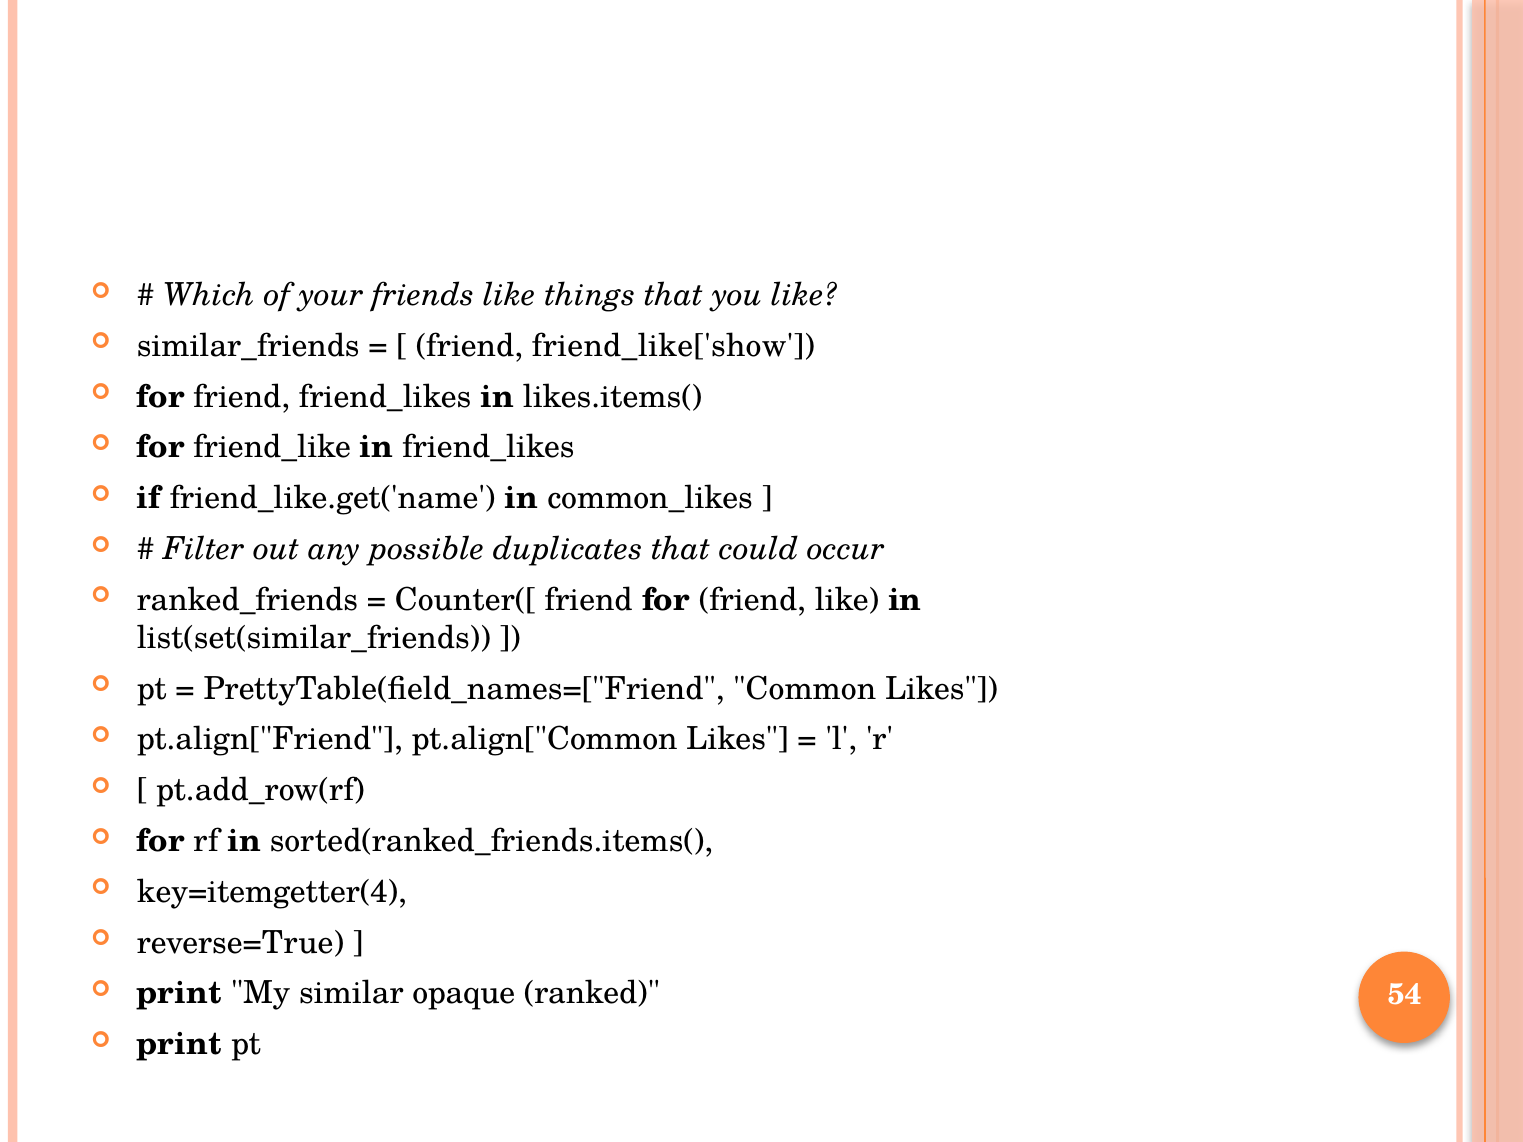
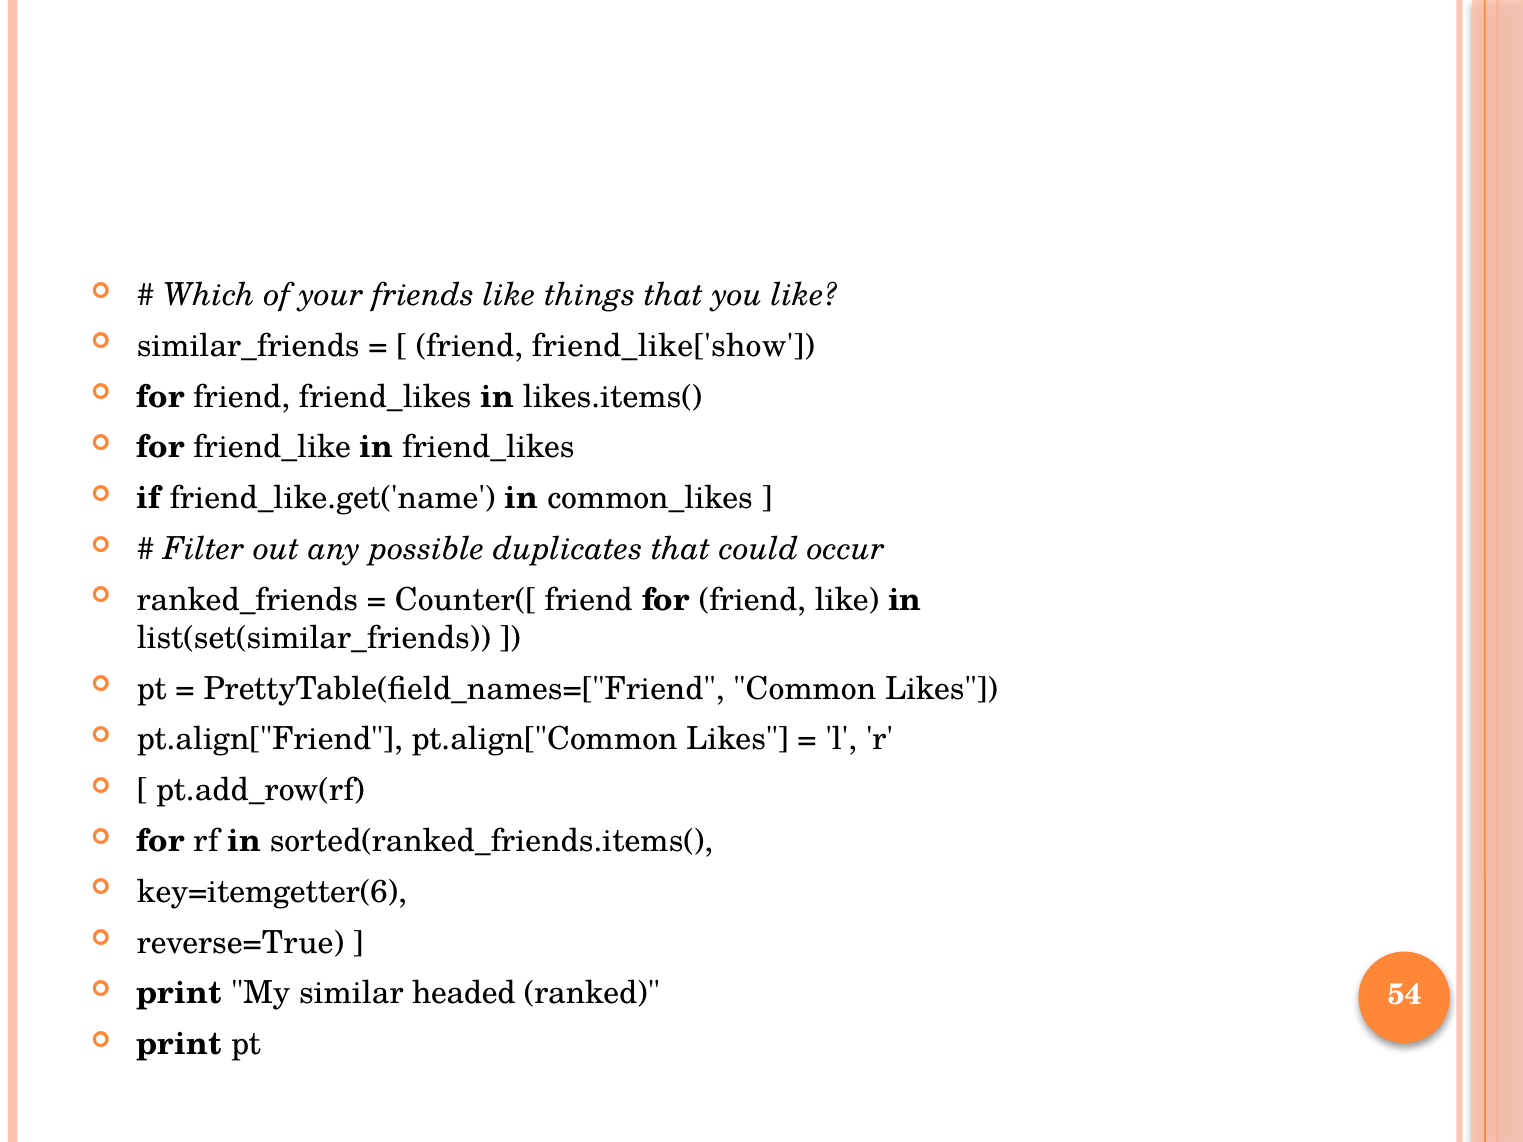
key=itemgetter(4: key=itemgetter(4 -> key=itemgetter(6
opaque: opaque -> headed
